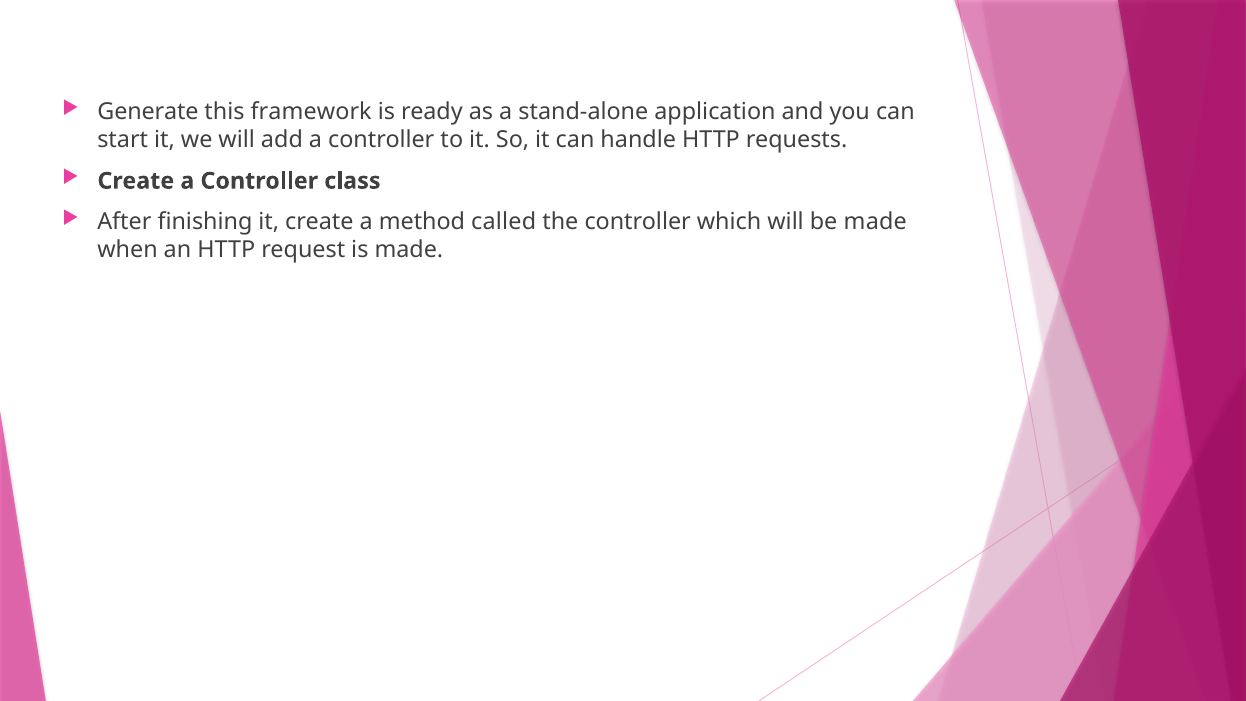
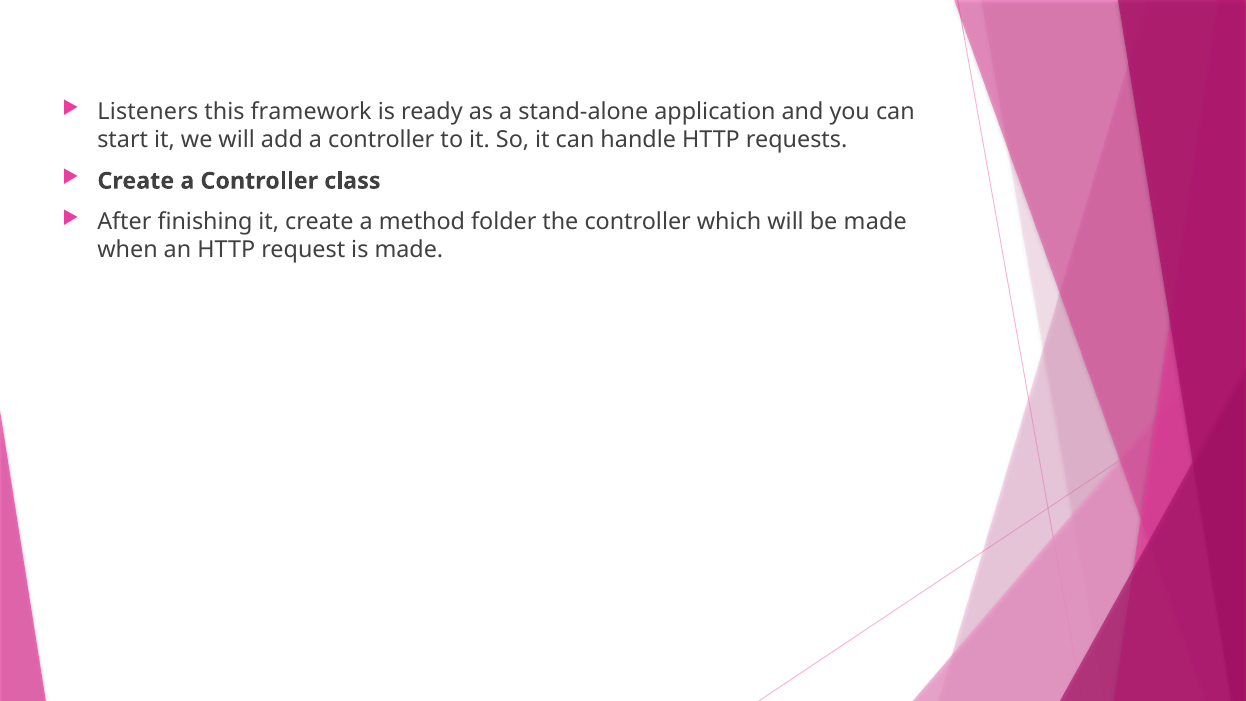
Generate: Generate -> Listeners
called: called -> folder
